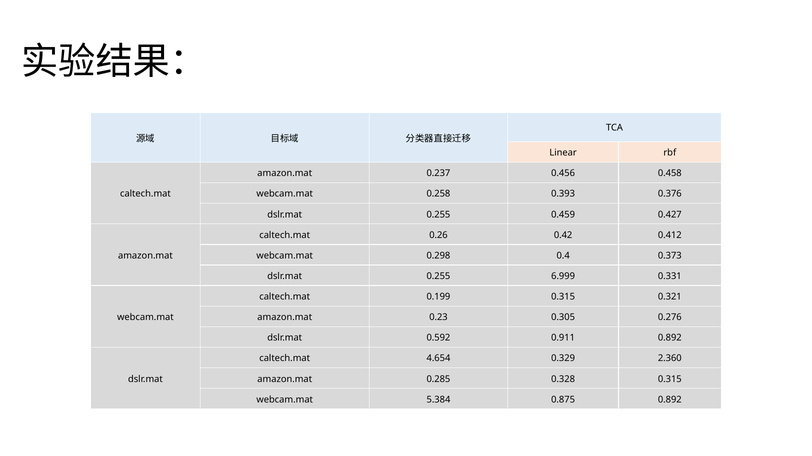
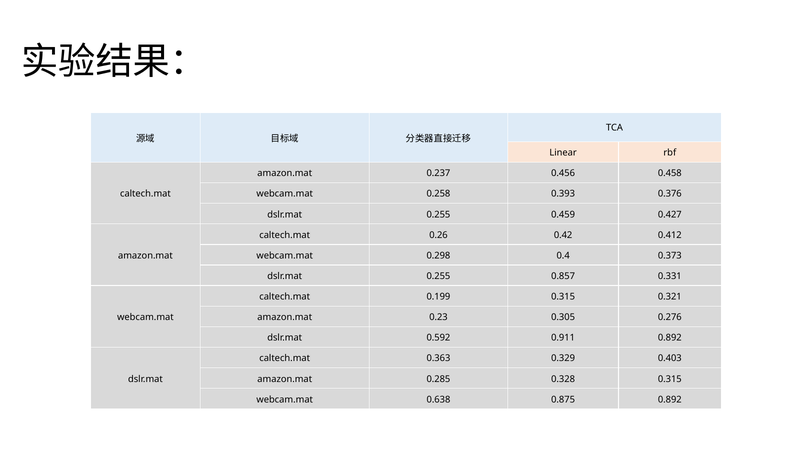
6.999: 6.999 -> 0.857
4.654: 4.654 -> 0.363
2.360: 2.360 -> 0.403
5.384: 5.384 -> 0.638
